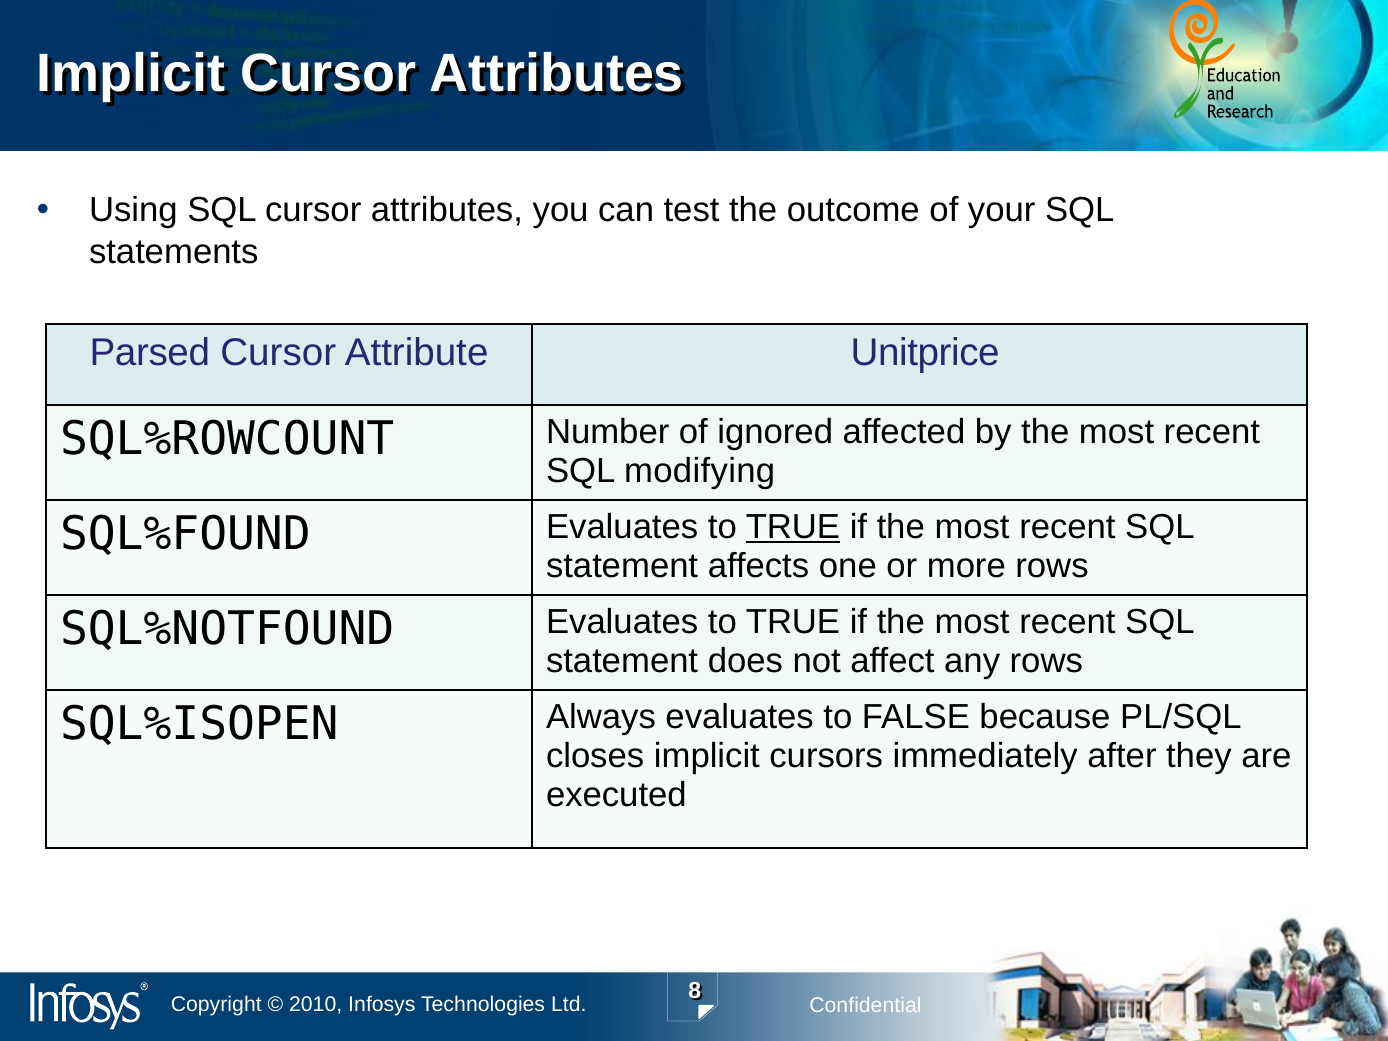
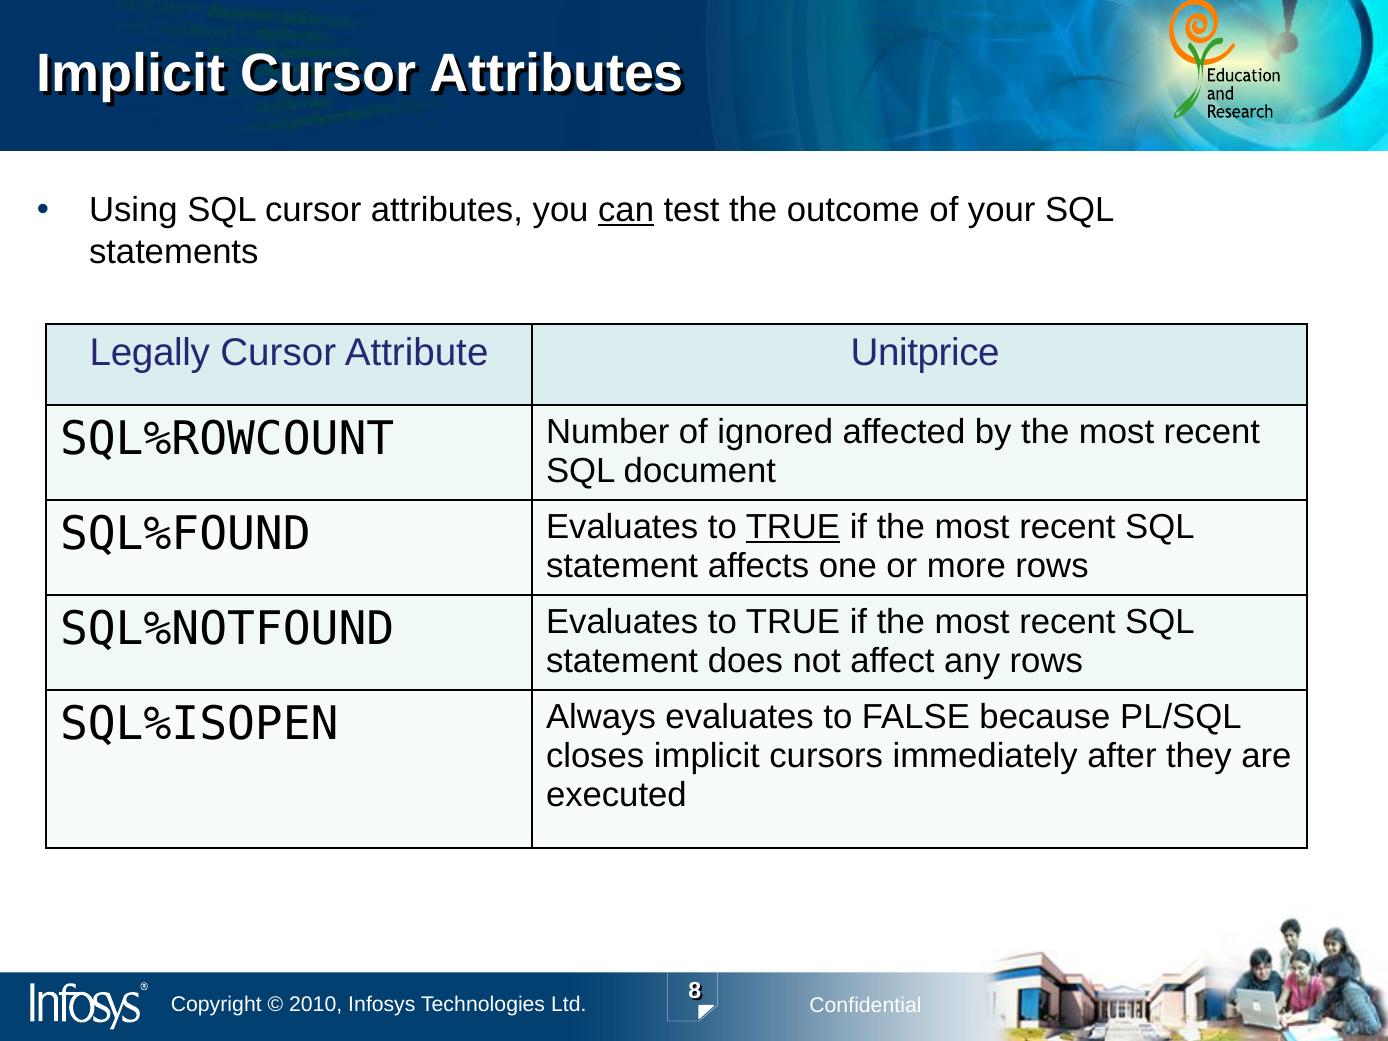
can underline: none -> present
Parsed: Parsed -> Legally
modifying: modifying -> document
